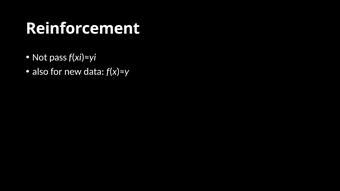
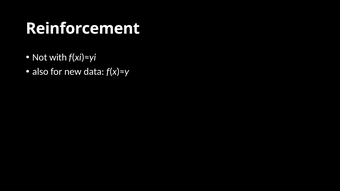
pass: pass -> with
